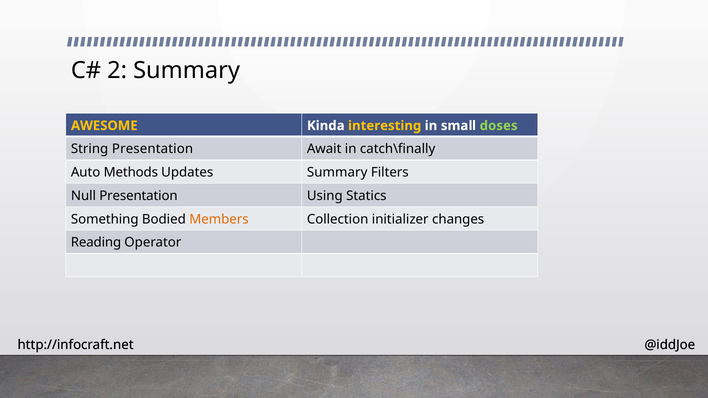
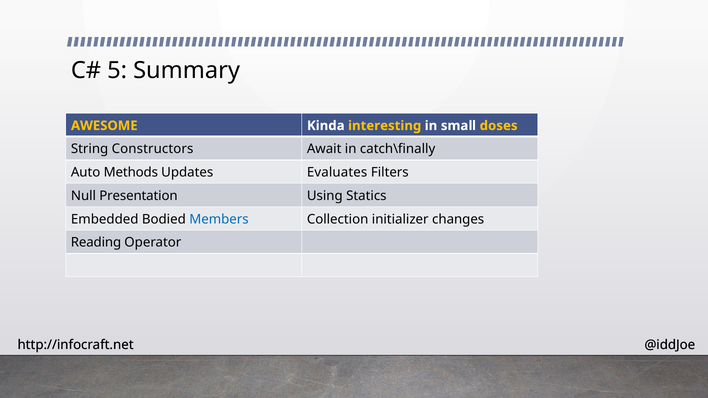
2: 2 -> 5
doses colour: light green -> yellow
String Presentation: Presentation -> Constructors
Updates Summary: Summary -> Evaluates
Something: Something -> Embedded
Members colour: orange -> blue
